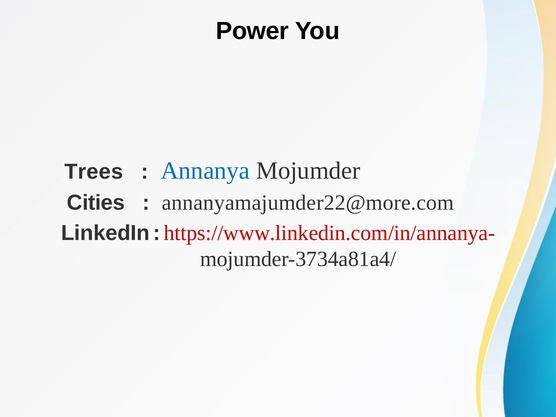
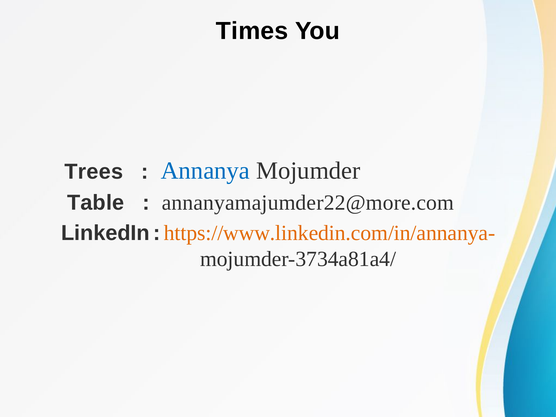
Power: Power -> Times
Cities: Cities -> Table
https://www.linkedin.com/in/annanya- colour: red -> orange
